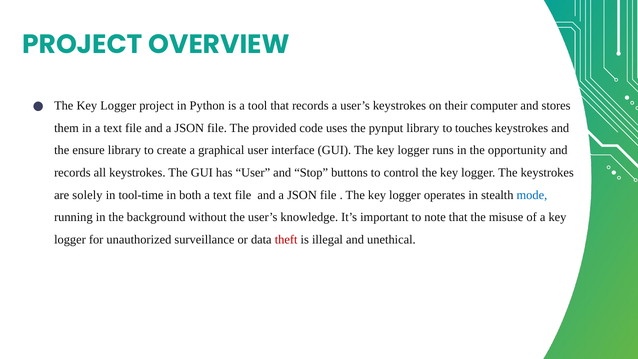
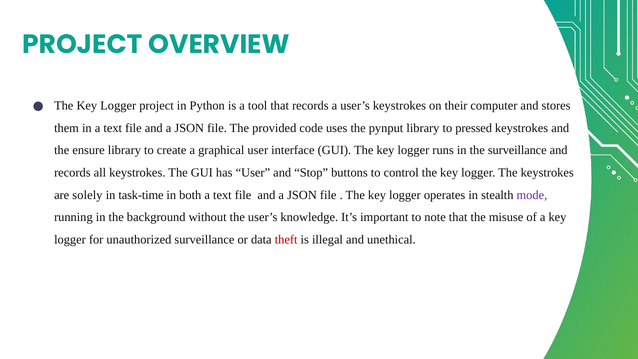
touches: touches -> pressed
the opportunity: opportunity -> surveillance
tool-time: tool-time -> task-time
mode colour: blue -> purple
